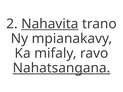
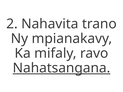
Nahavita underline: present -> none
